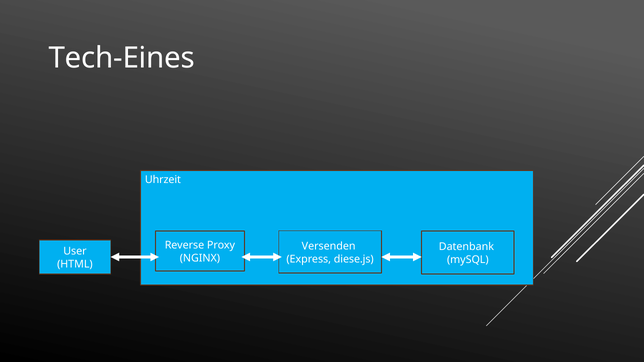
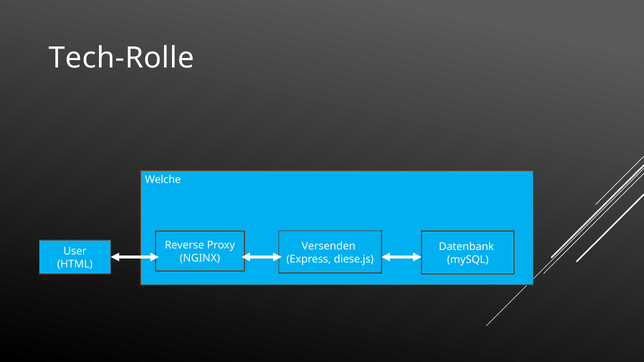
Tech-Eines: Tech-Eines -> Tech-Rolle
Uhrzeit: Uhrzeit -> Welche
